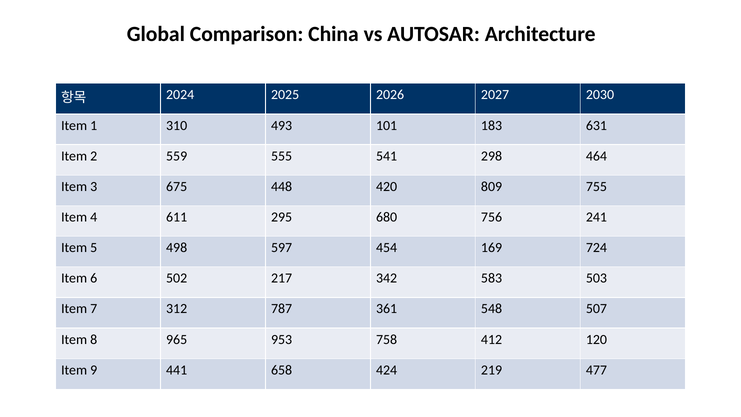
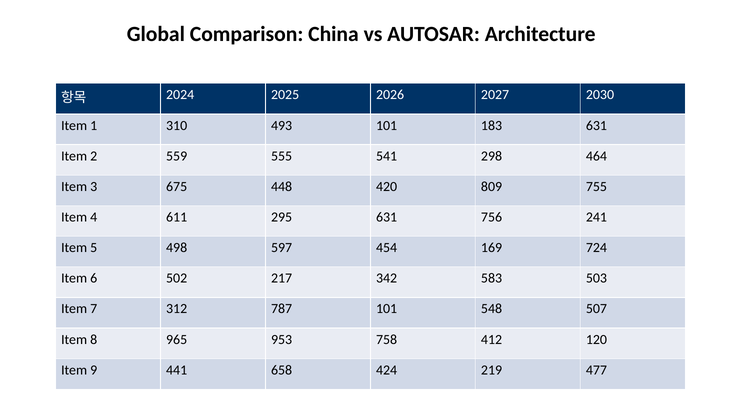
295 680: 680 -> 631
787 361: 361 -> 101
